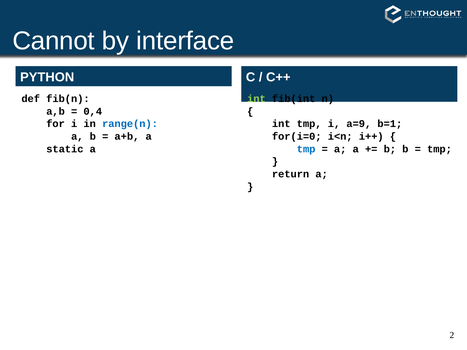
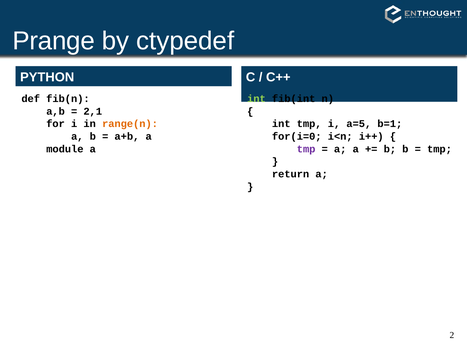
Cannot: Cannot -> Prange
interface: interface -> ctypedef
0,4: 0,4 -> 2,1
range(n colour: blue -> orange
a=9: a=9 -> a=5
static: static -> module
tmp at (306, 149) colour: blue -> purple
